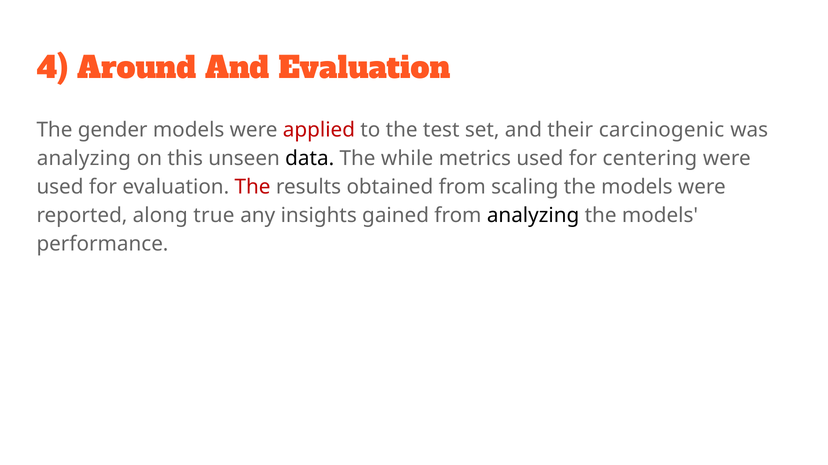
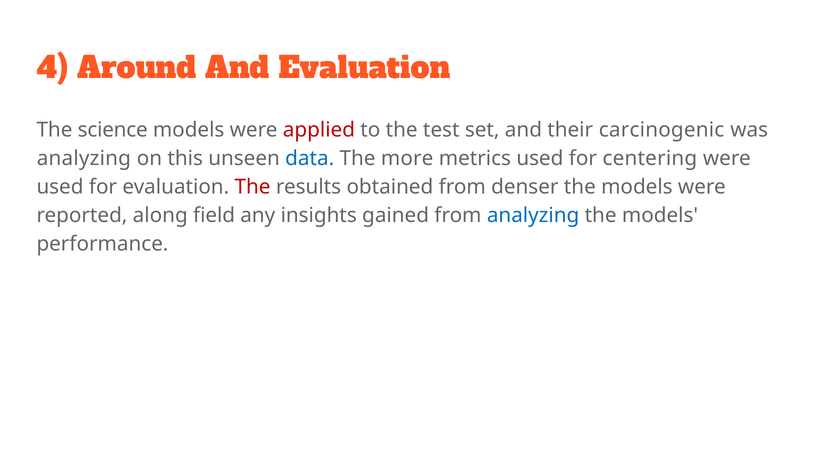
gender: gender -> science
data colour: black -> blue
while: while -> more
scaling: scaling -> denser
true: true -> field
analyzing at (533, 216) colour: black -> blue
